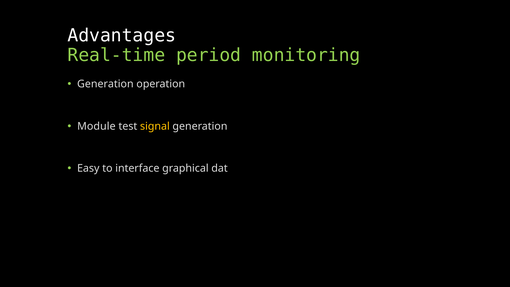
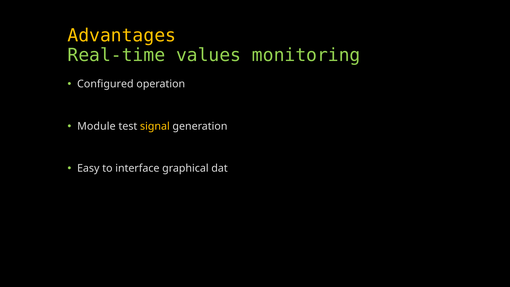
Advantages colour: white -> yellow
period: period -> values
Generation at (105, 84): Generation -> Configured
